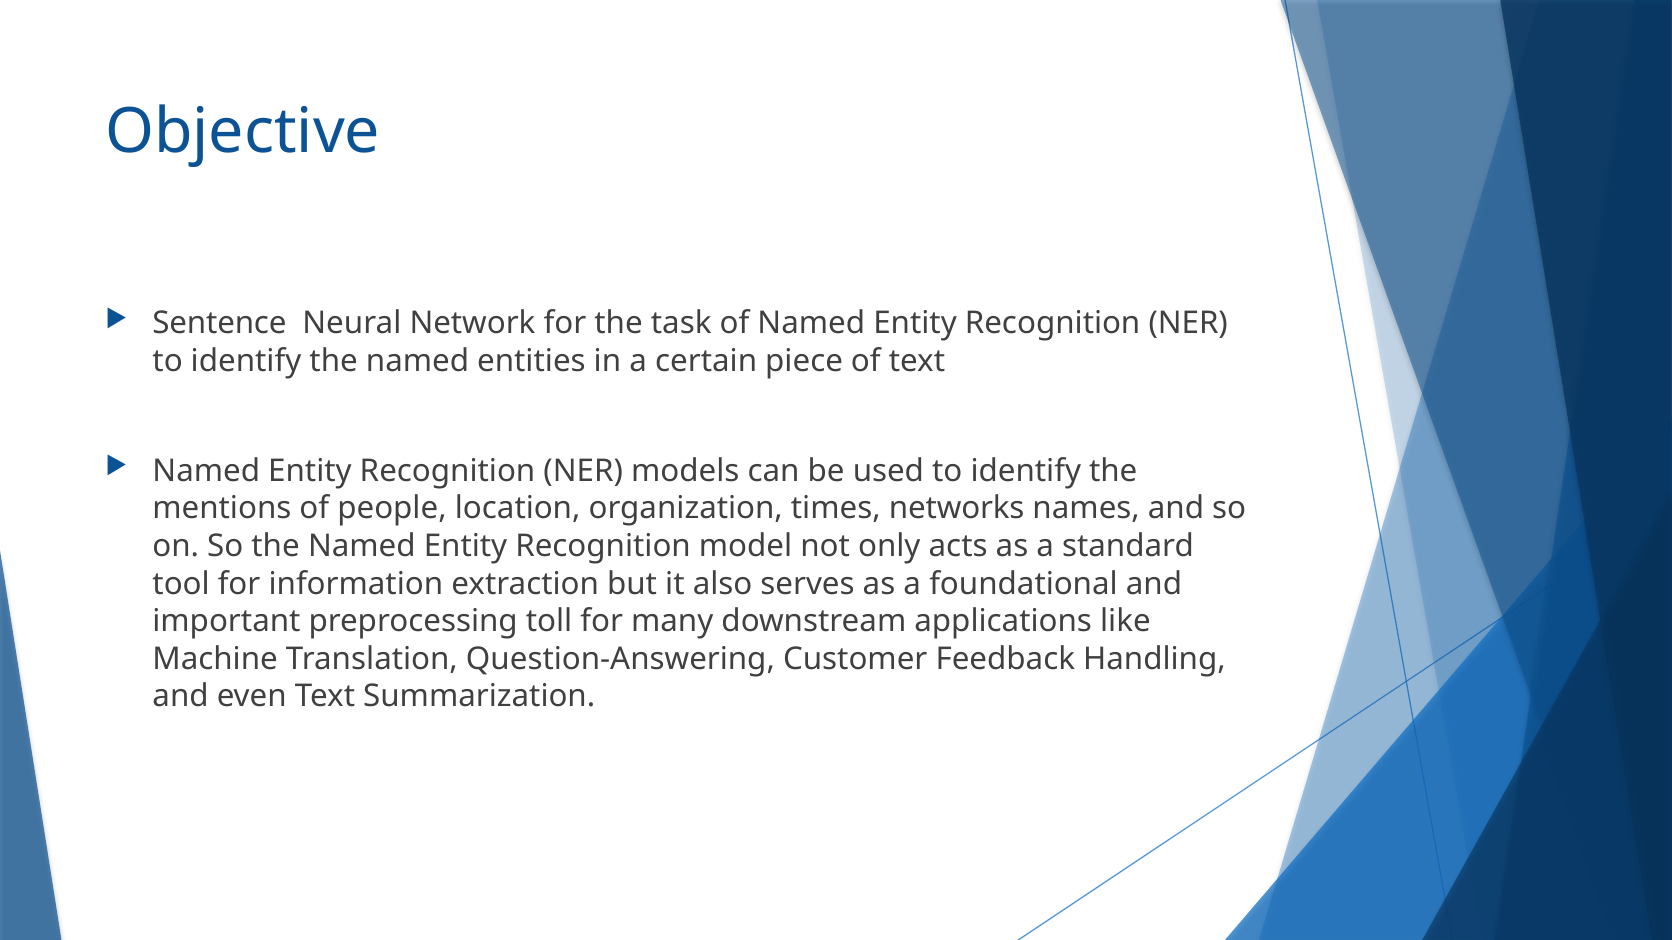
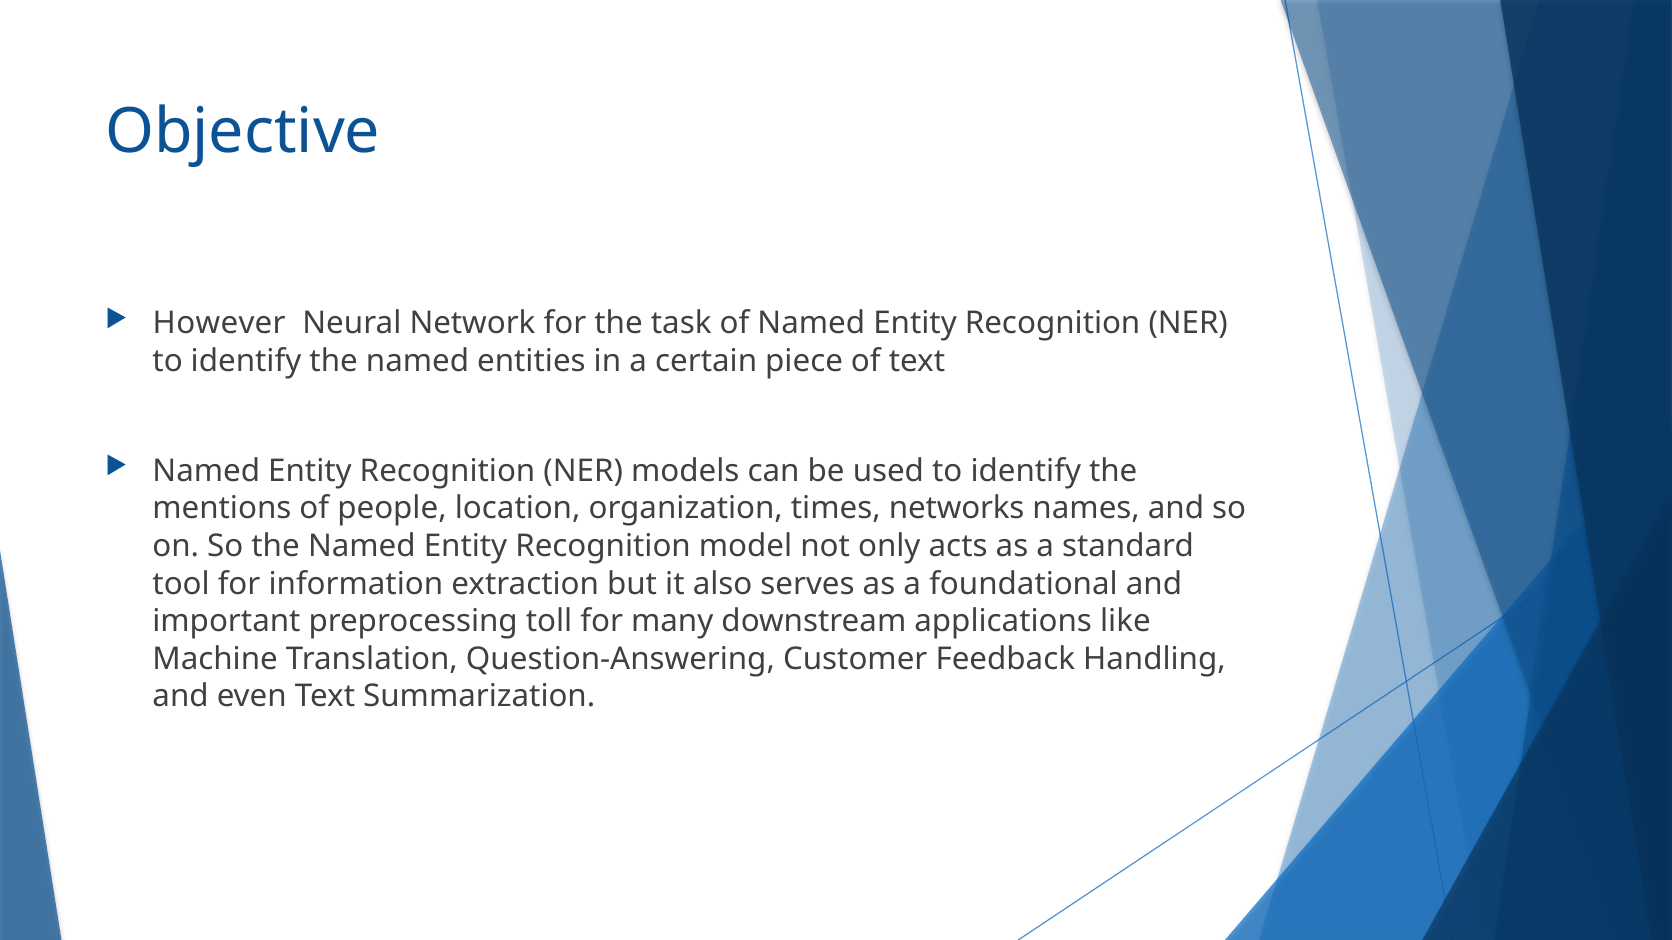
Sentence: Sentence -> However
